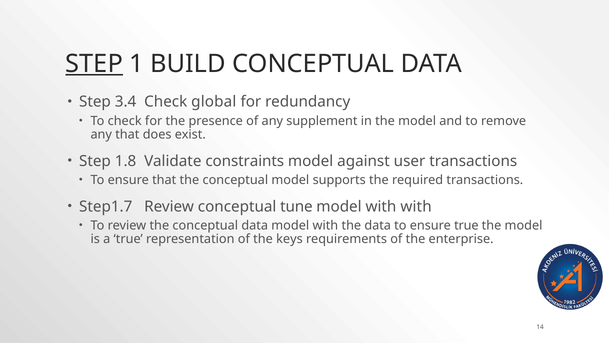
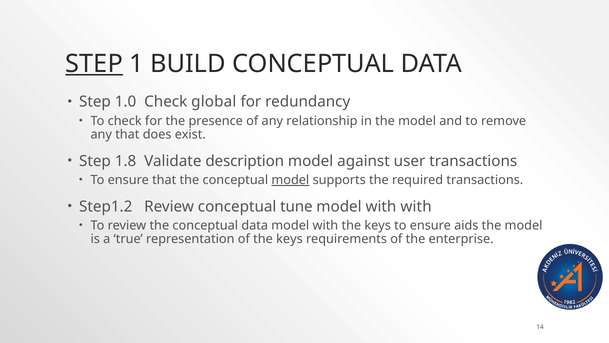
3.4: 3.4 -> 1.0
supplement: supplement -> relationship
constraints: constraints -> description
model at (290, 180) underline: none -> present
Step1.7: Step1.7 -> Step1.2
with the data: data -> keys
ensure true: true -> aids
